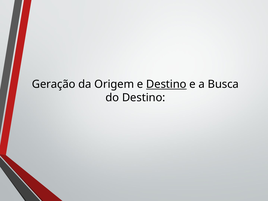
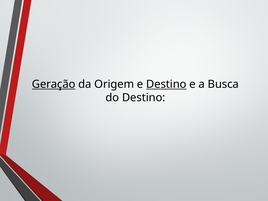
Geração underline: none -> present
